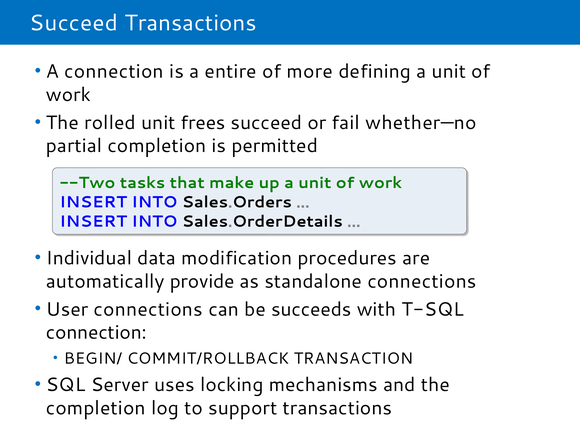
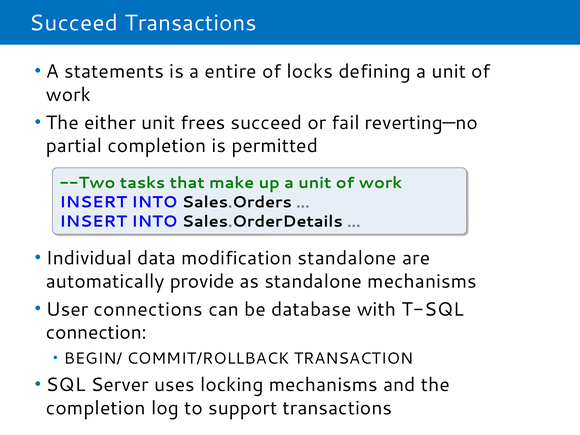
A connection: connection -> statements
more: more -> locks
rolled: rolled -> either
whether—no: whether—no -> reverting—no
modification procedures: procedures -> standalone
standalone connections: connections -> mechanisms
succeeds: succeeds -> database
